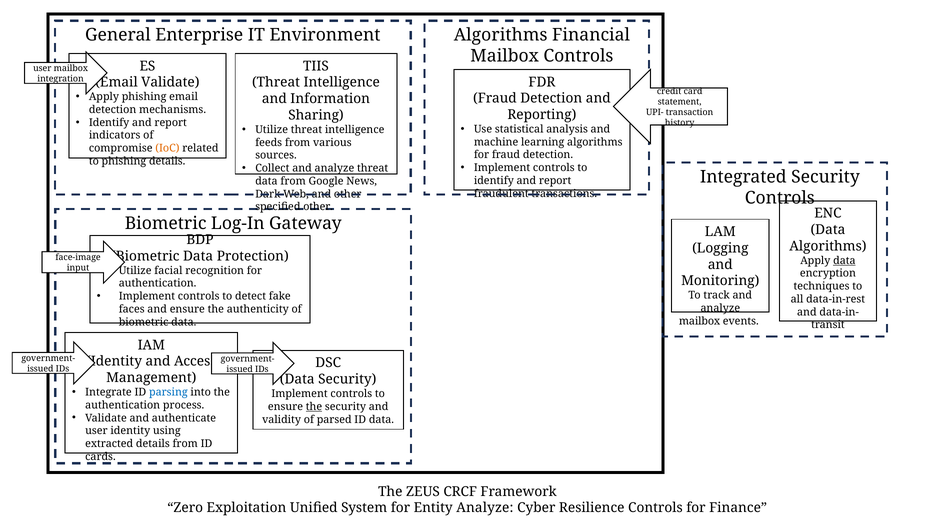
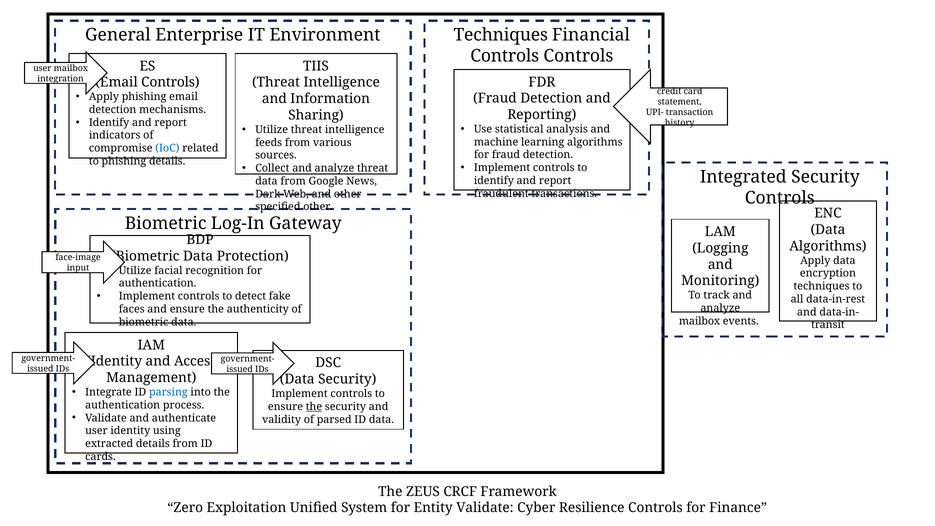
Environment Algorithms: Algorithms -> Techniques
Mailbox at (505, 56): Mailbox -> Controls
Validate at (170, 82): Validate -> Controls
IoC colour: orange -> blue
data at (844, 261) underline: present -> none
Entity Analyze: Analyze -> Validate
